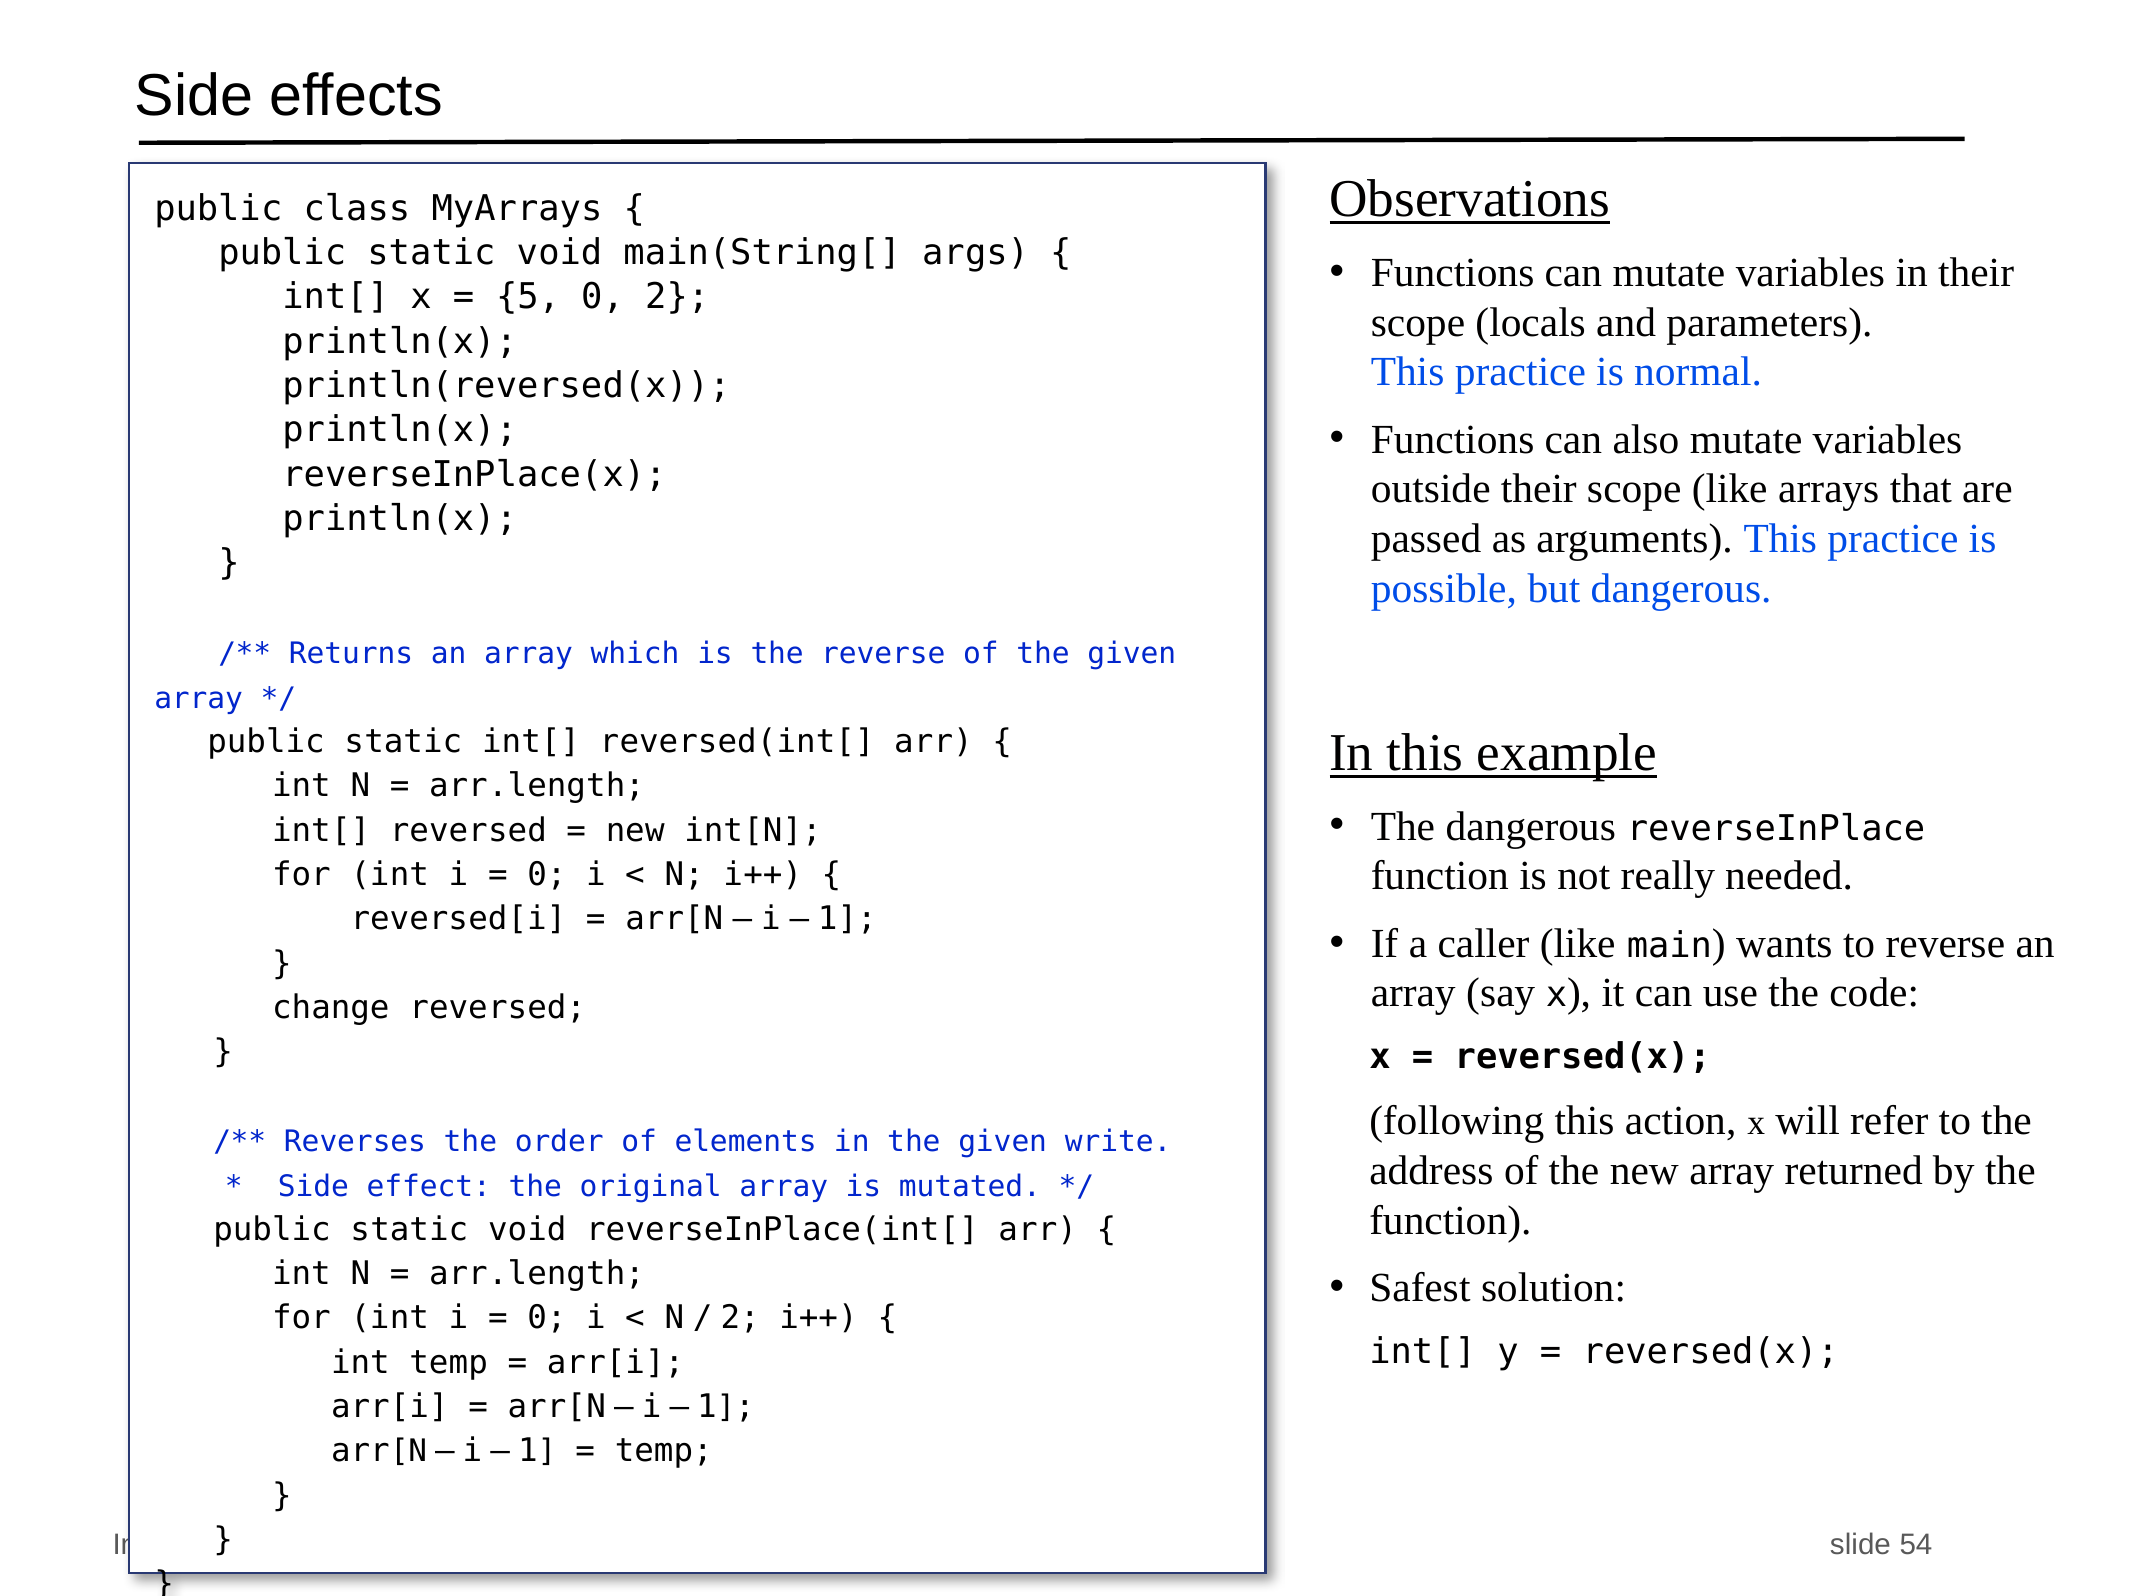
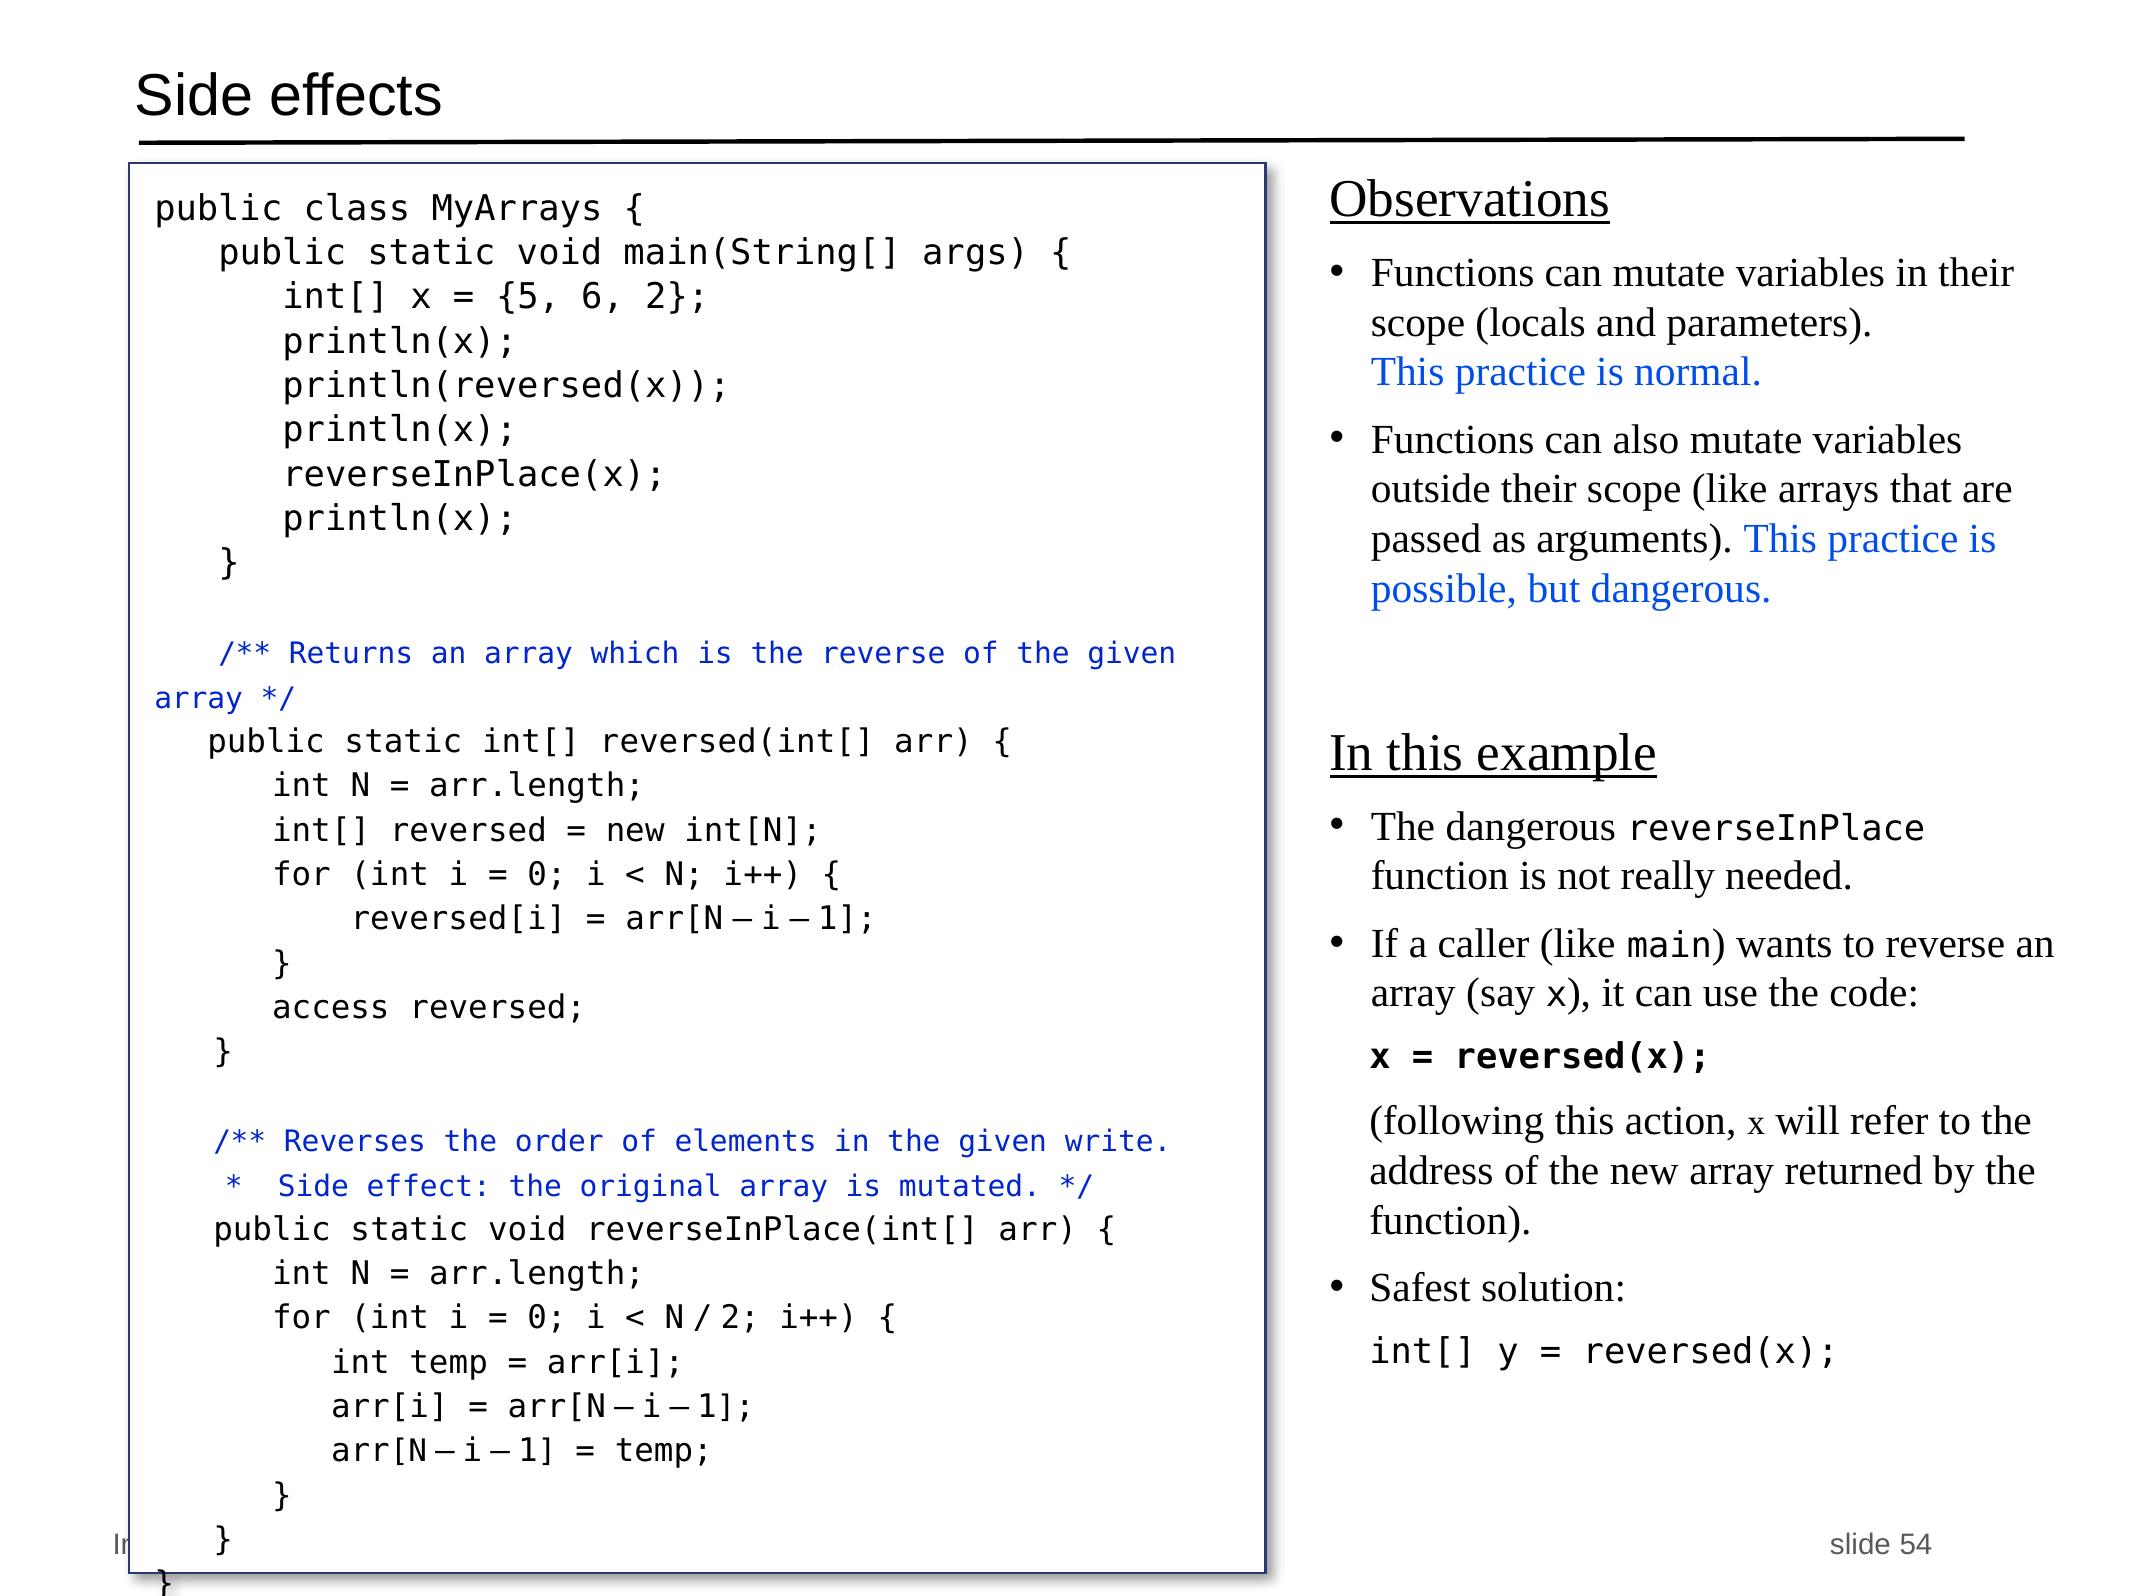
5 0: 0 -> 6
change: change -> access
